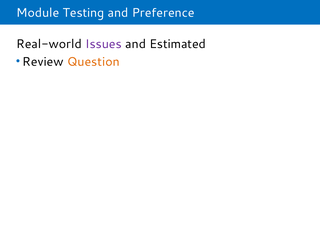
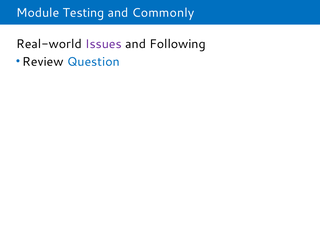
Preference: Preference -> Commonly
Estimated: Estimated -> Following
Question colour: orange -> blue
